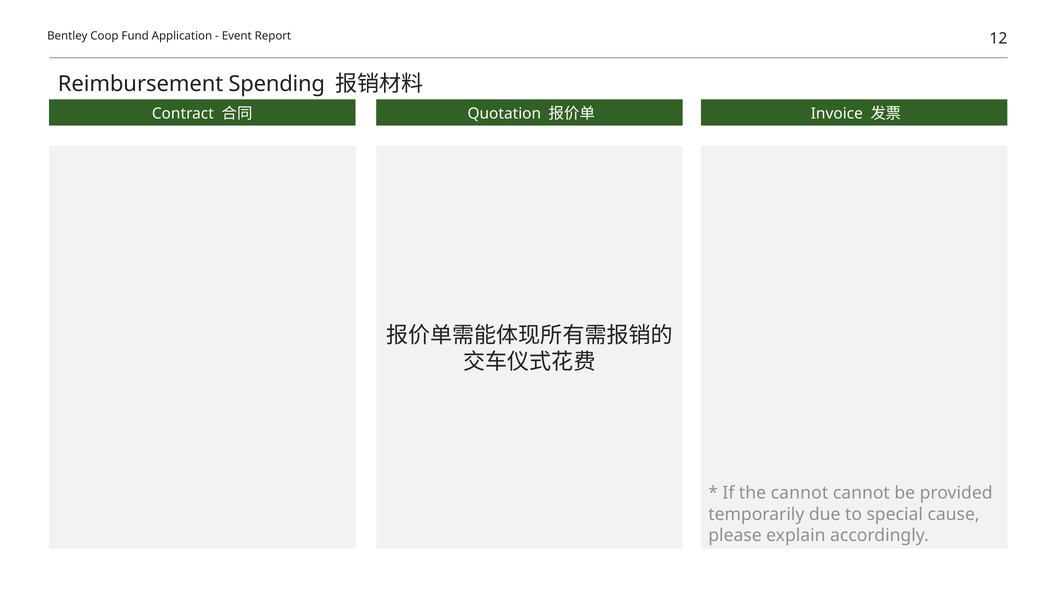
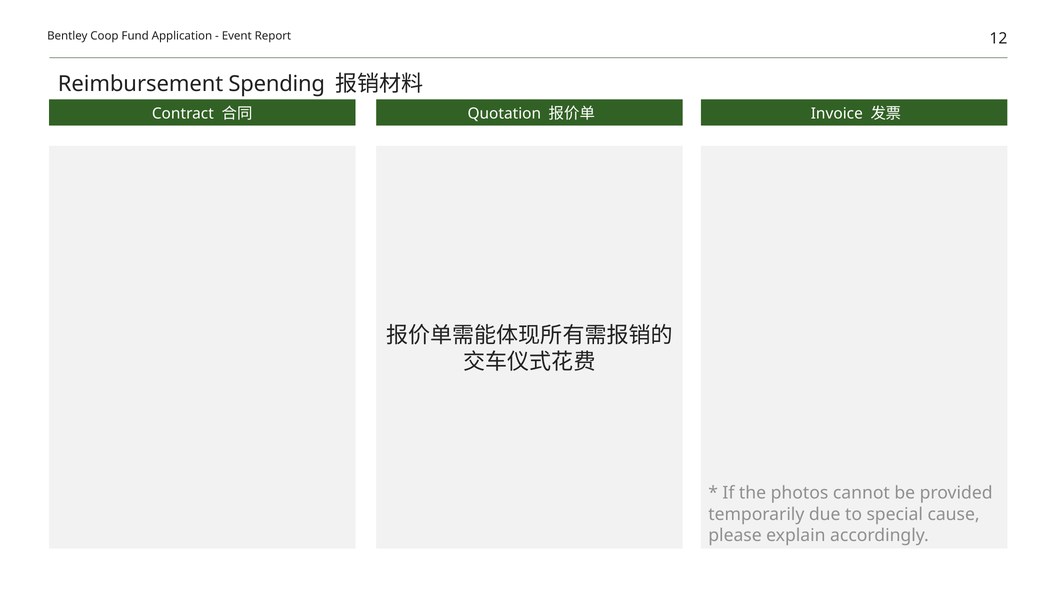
the cannot: cannot -> photos
